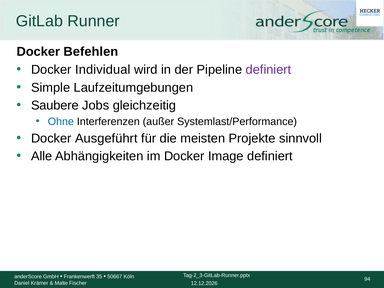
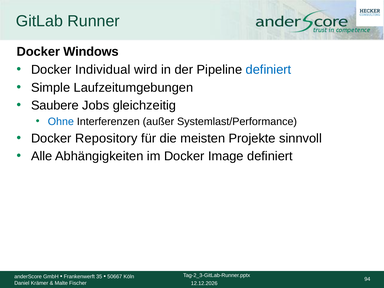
Befehlen: Befehlen -> Windows
definiert at (268, 70) colour: purple -> blue
Ausgeführt: Ausgeführt -> Repository
